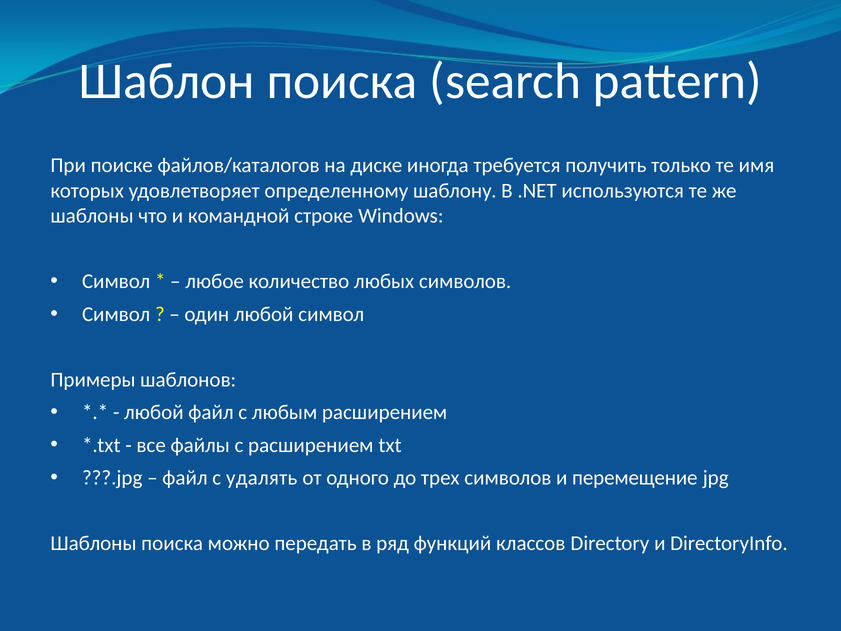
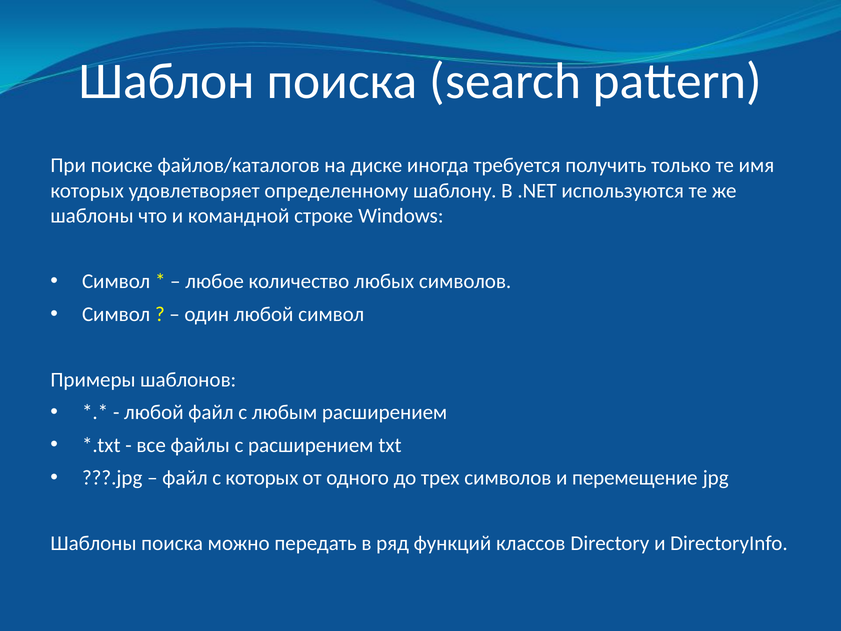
с удалять: удалять -> которых
